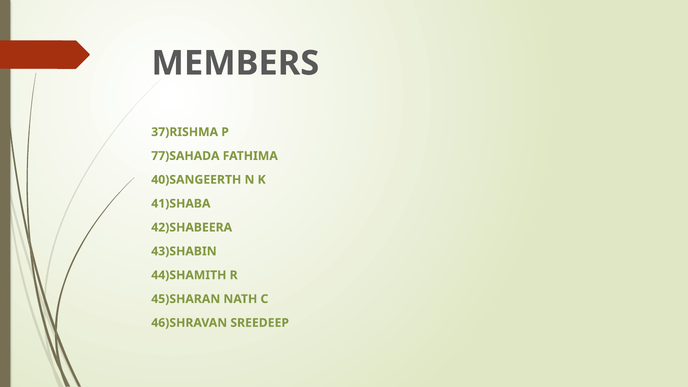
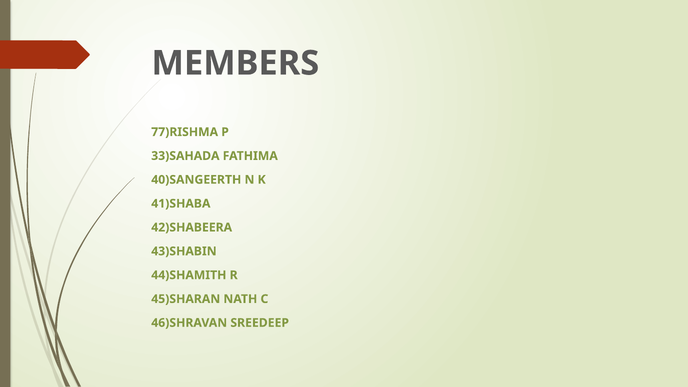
37)RISHMA: 37)RISHMA -> 77)RISHMA
77)SAHADA: 77)SAHADA -> 33)SAHADA
